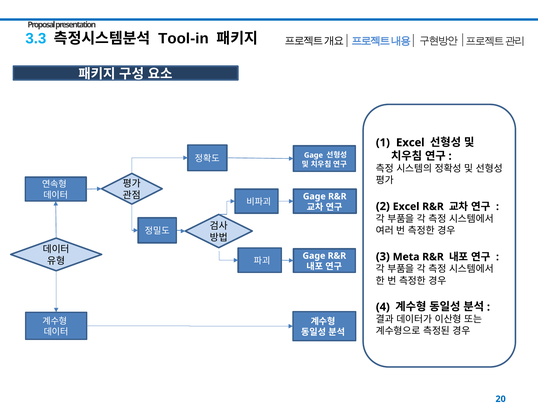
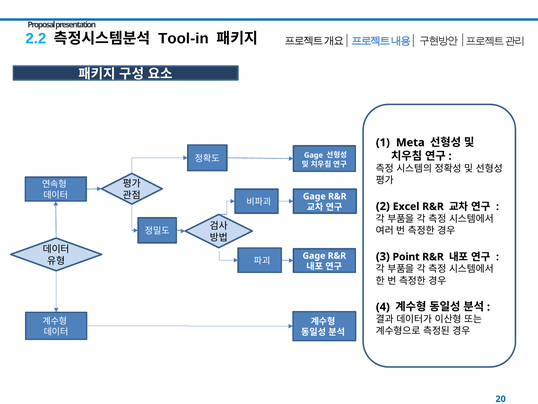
3.3: 3.3 -> 2.2
Excel at (410, 142): Excel -> Meta
Meta: Meta -> Point
